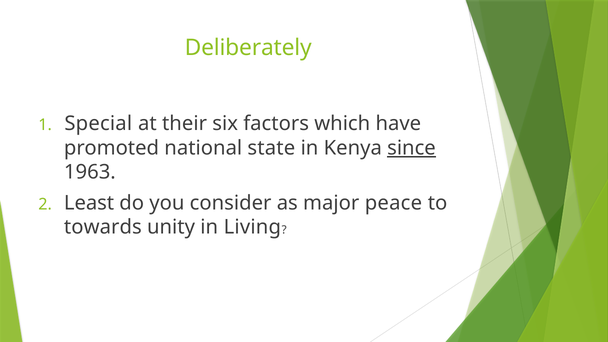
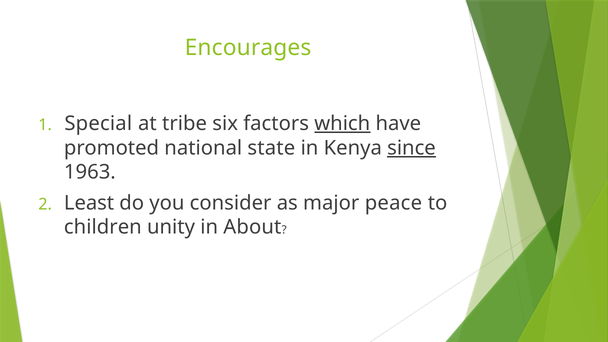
Deliberately: Deliberately -> Encourages
their: their -> tribe
which underline: none -> present
towards: towards -> children
Living: Living -> About
